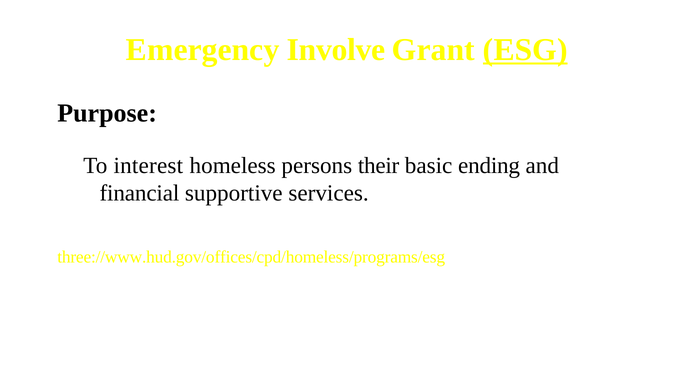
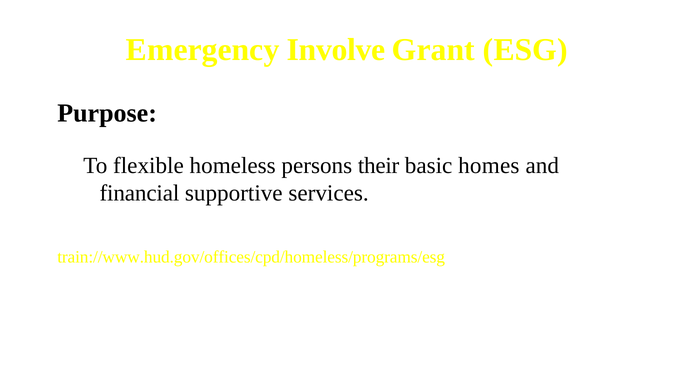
ESG underline: present -> none
interest: interest -> flexible
ending: ending -> homes
three://www.hud.gov/offices/cpd/homeless/programs/esg: three://www.hud.gov/offices/cpd/homeless/programs/esg -> train://www.hud.gov/offices/cpd/homeless/programs/esg
